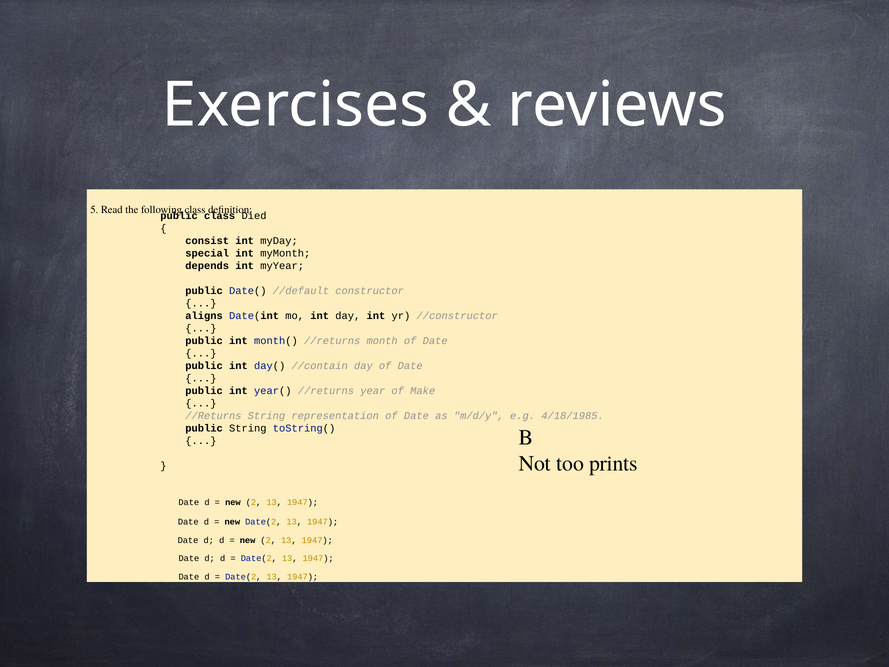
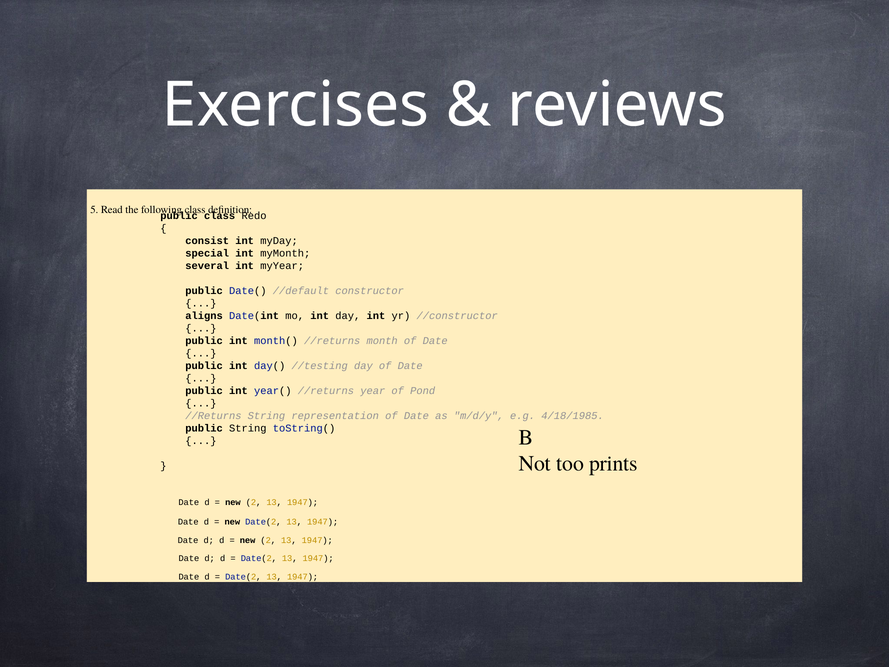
Died: Died -> Redo
depends: depends -> several
//contain: //contain -> //testing
Make: Make -> Pond
